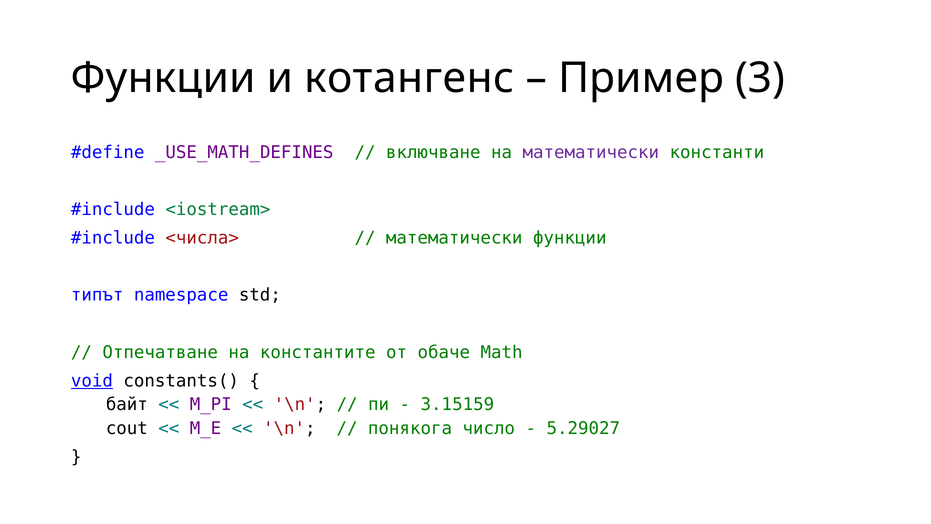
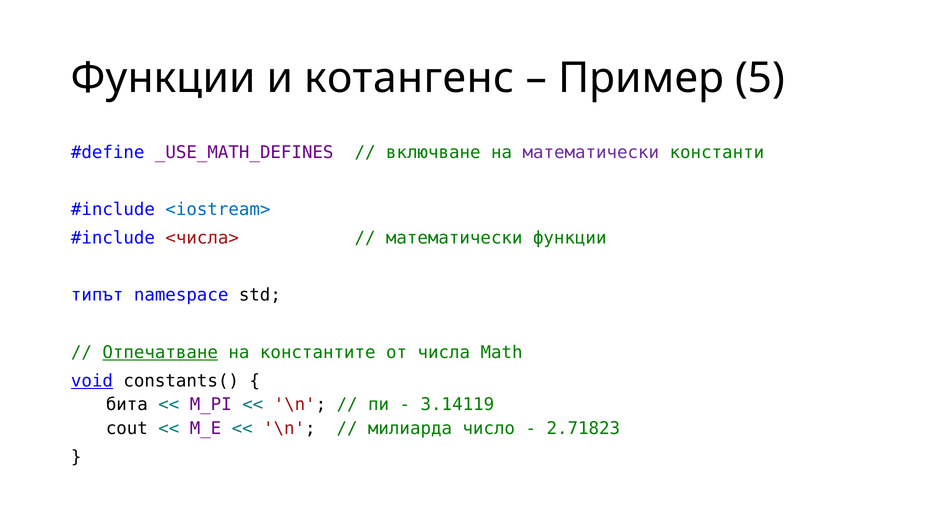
3: 3 -> 5
<iostream> colour: green -> blue
Отпечатване underline: none -> present
обаче: обаче -> числа
байт: байт -> бита
3.15159: 3.15159 -> 3.14119
понякога: понякога -> милиарда
5.29027: 5.29027 -> 2.71823
